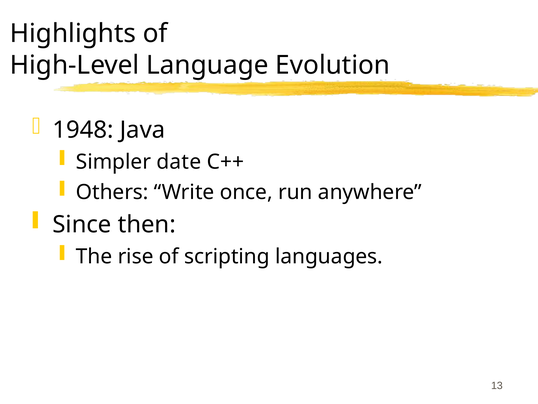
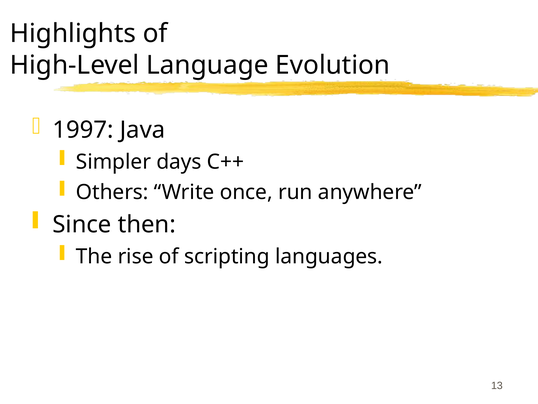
1948: 1948 -> 1997
date: date -> days
